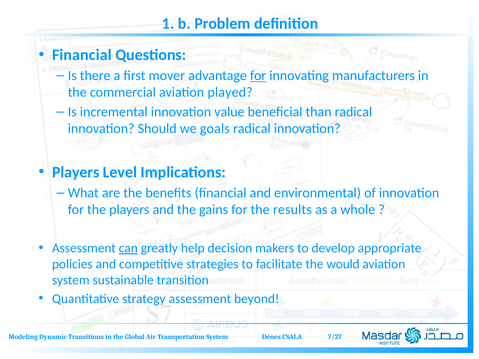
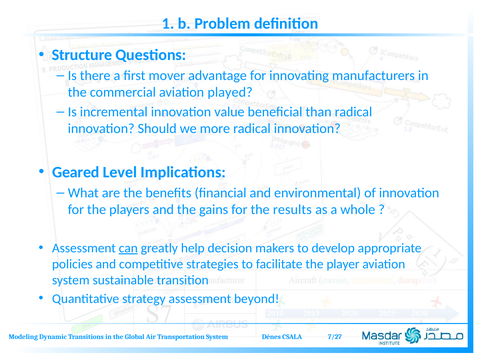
Financial at (82, 55): Financial -> Structure
for at (258, 76) underline: present -> none
goals: goals -> more
Players at (76, 172): Players -> Geared
would: would -> player
